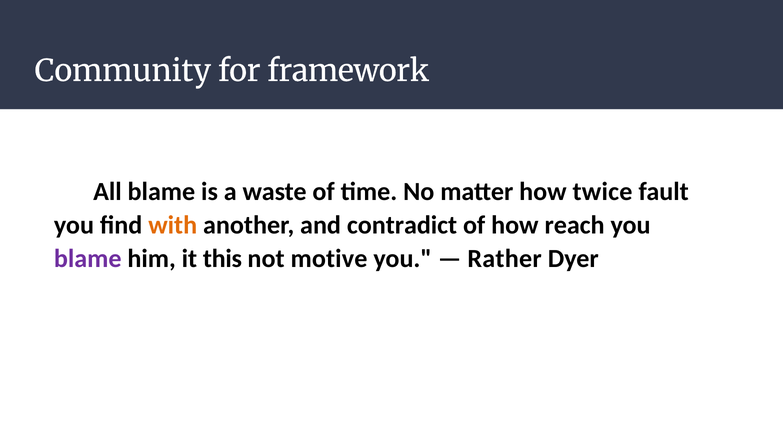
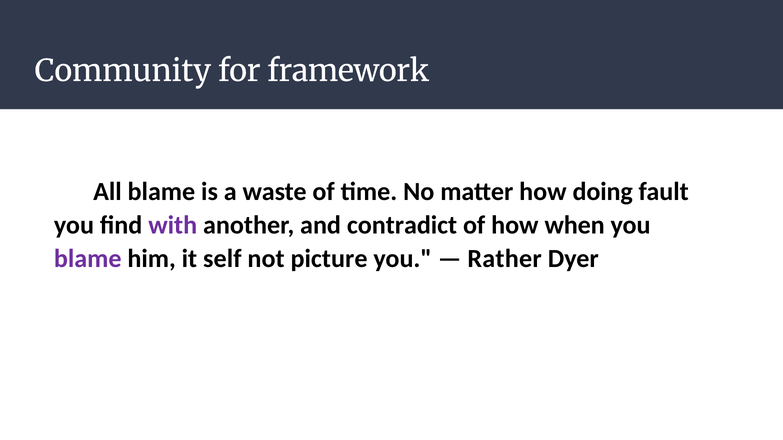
twice: twice -> doing
with colour: orange -> purple
reach: reach -> when
this: this -> self
motive: motive -> picture
